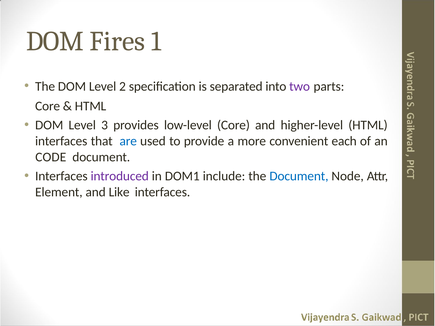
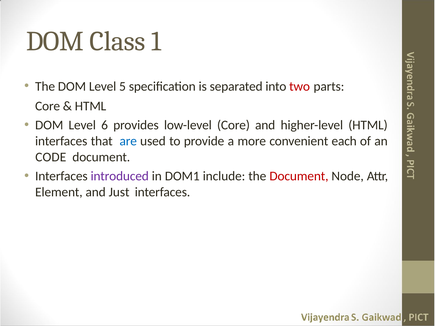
Fires: Fires -> Class
2: 2 -> 5
two colour: purple -> red
3: 3 -> 6
Document at (299, 176) colour: blue -> red
Like: Like -> Just
